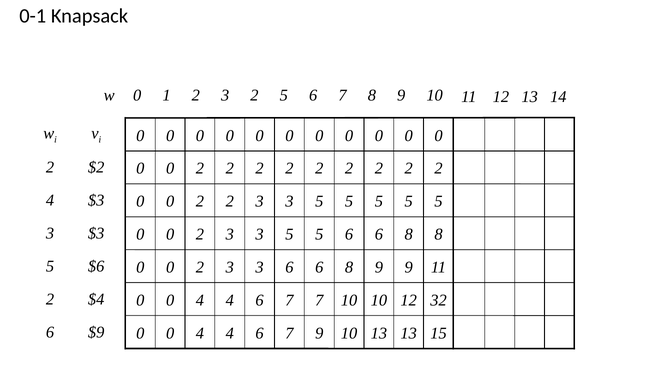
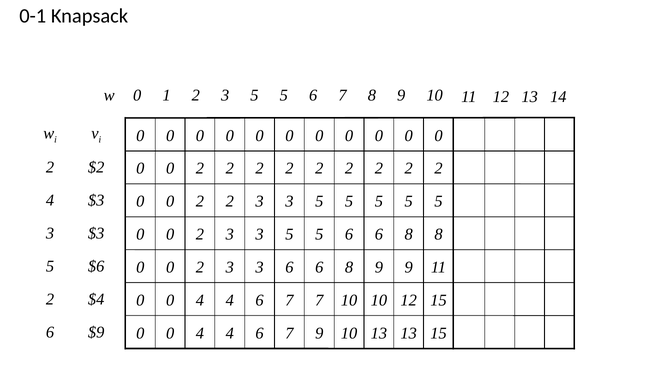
2 3 2: 2 -> 5
12 32: 32 -> 15
